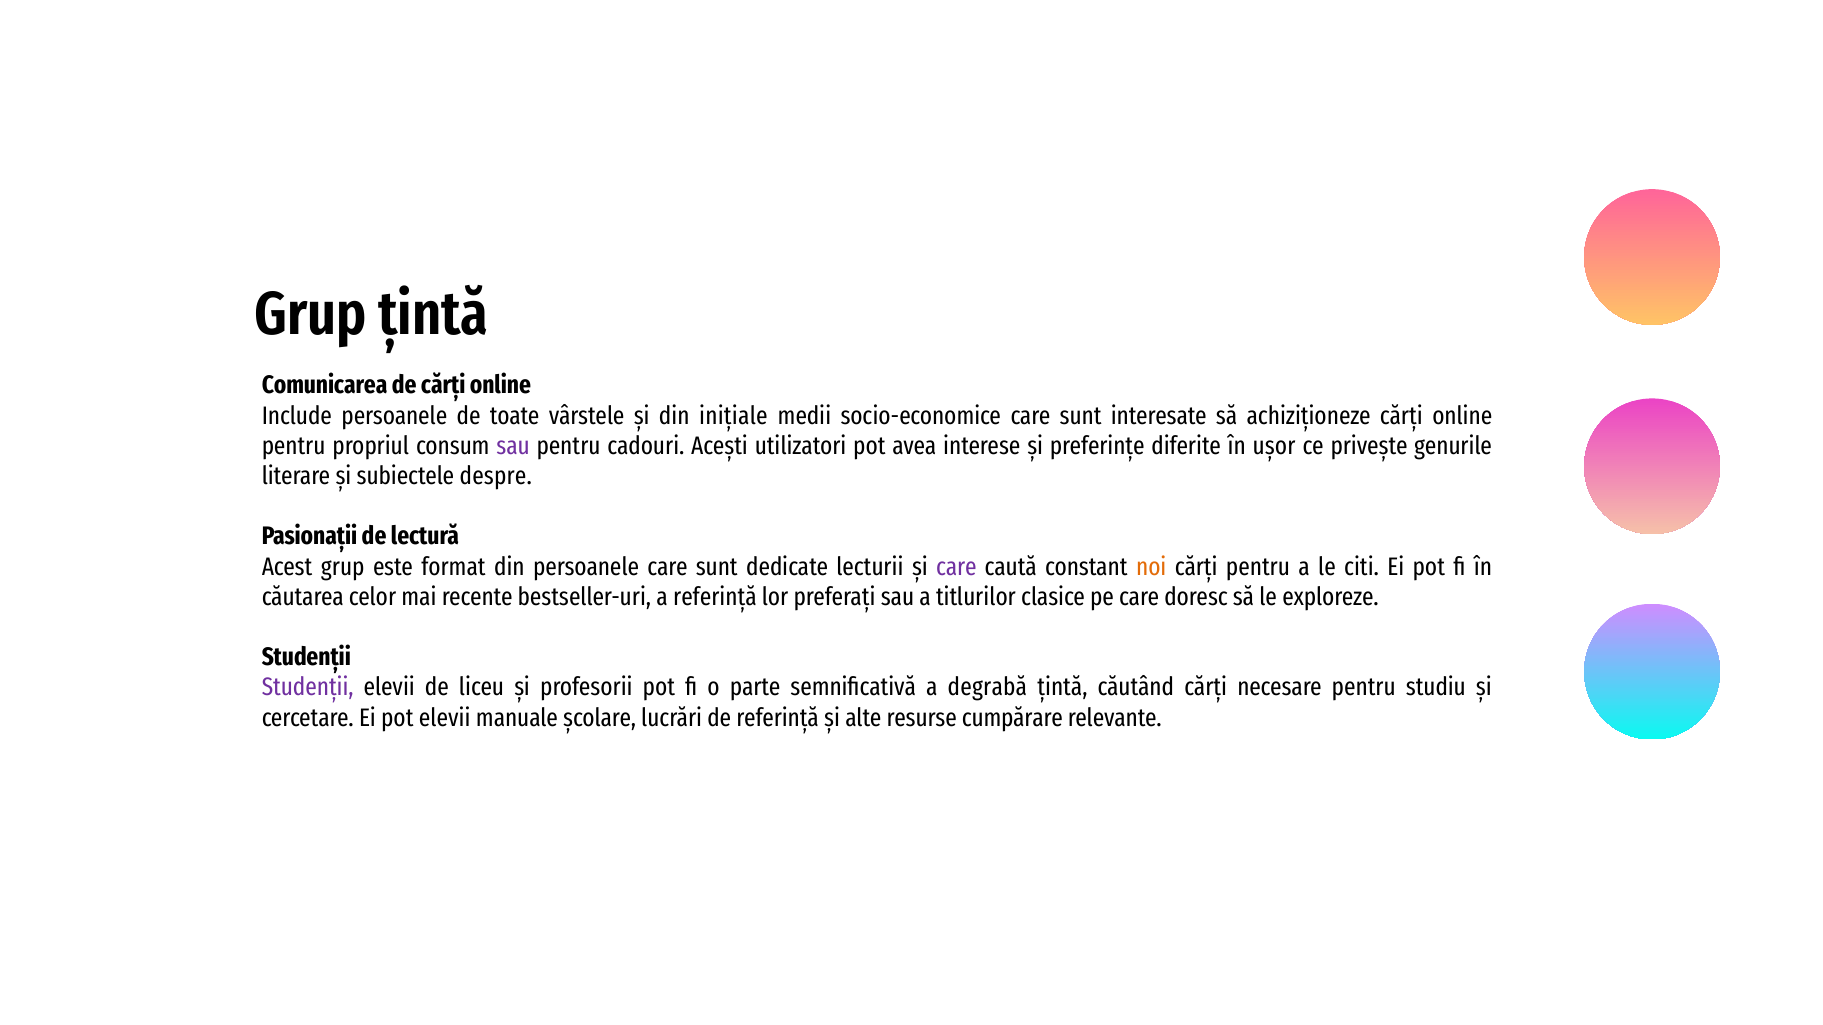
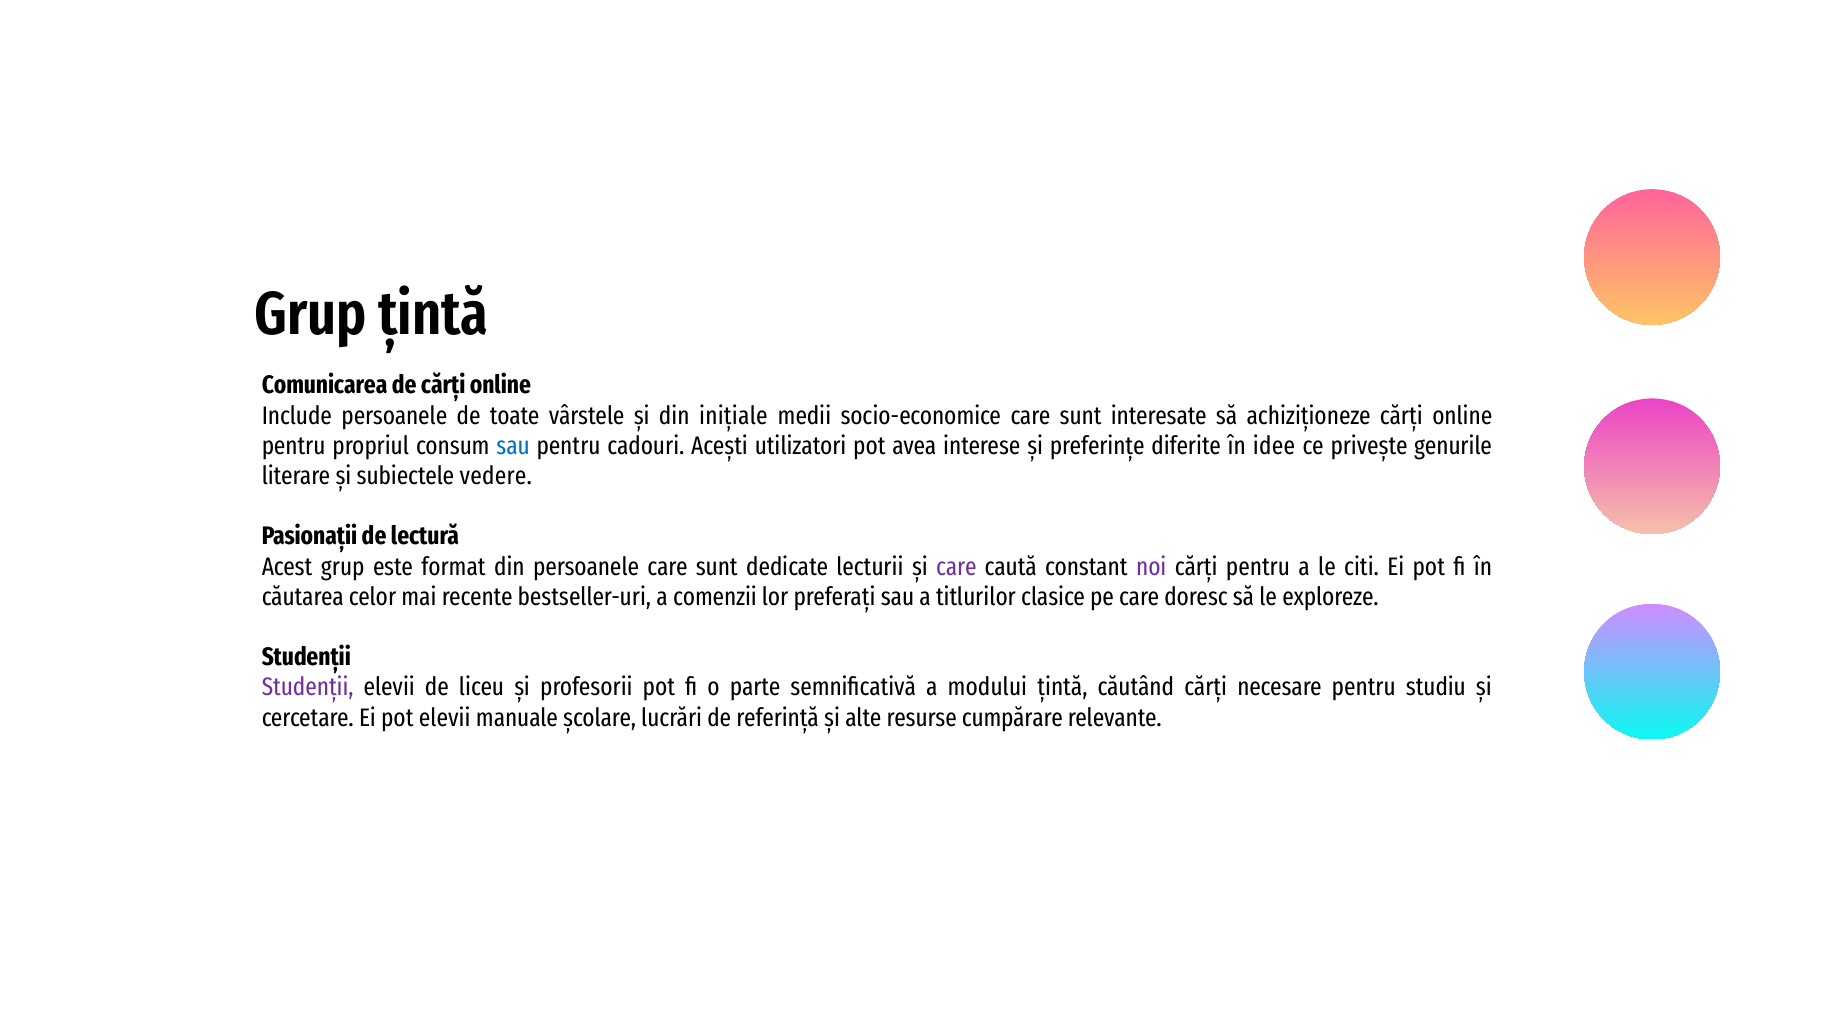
sau at (513, 446) colour: purple -> blue
ușor: ușor -> idee
despre: despre -> vedere
noi colour: orange -> purple
a referință: referință -> comenzii
degrabă: degrabă -> modului
